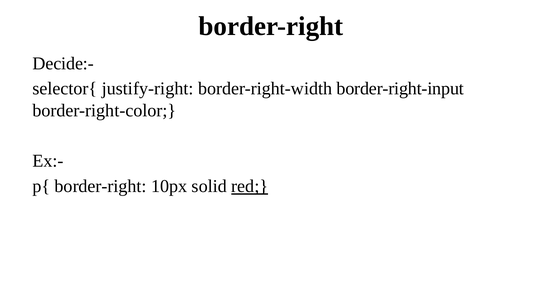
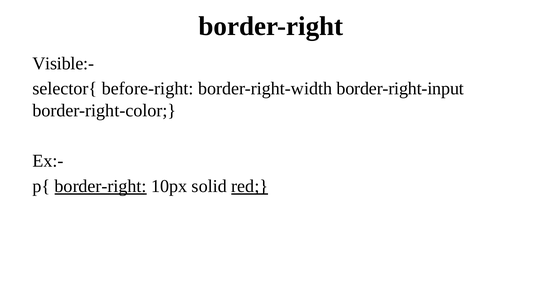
Decide:-: Decide:- -> Visible:-
justify-right: justify-right -> before-right
border-right at (101, 186) underline: none -> present
